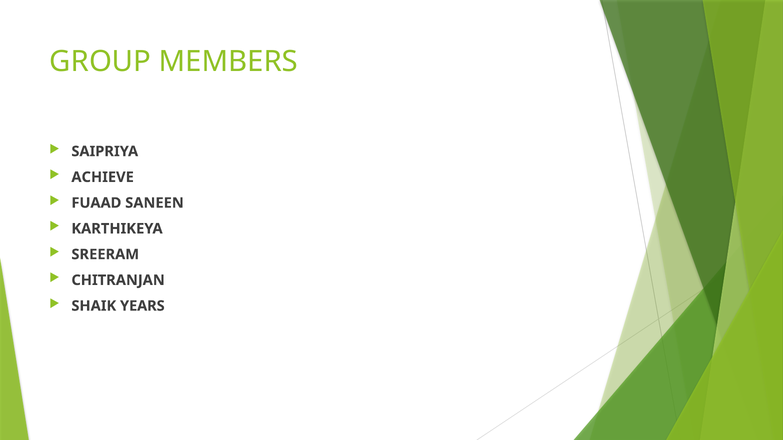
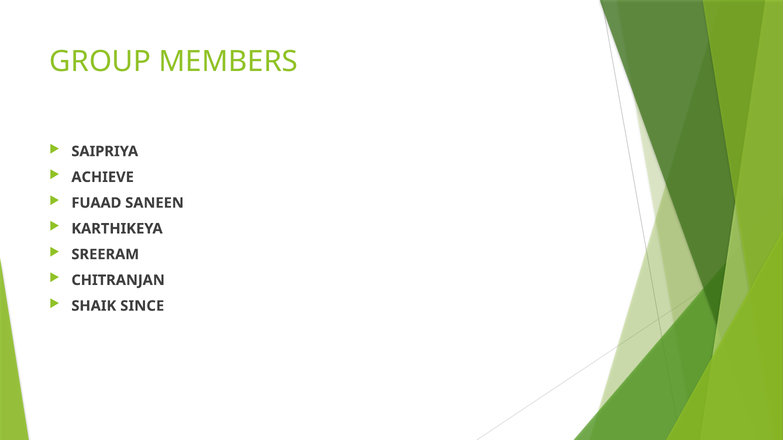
YEARS: YEARS -> SINCE
